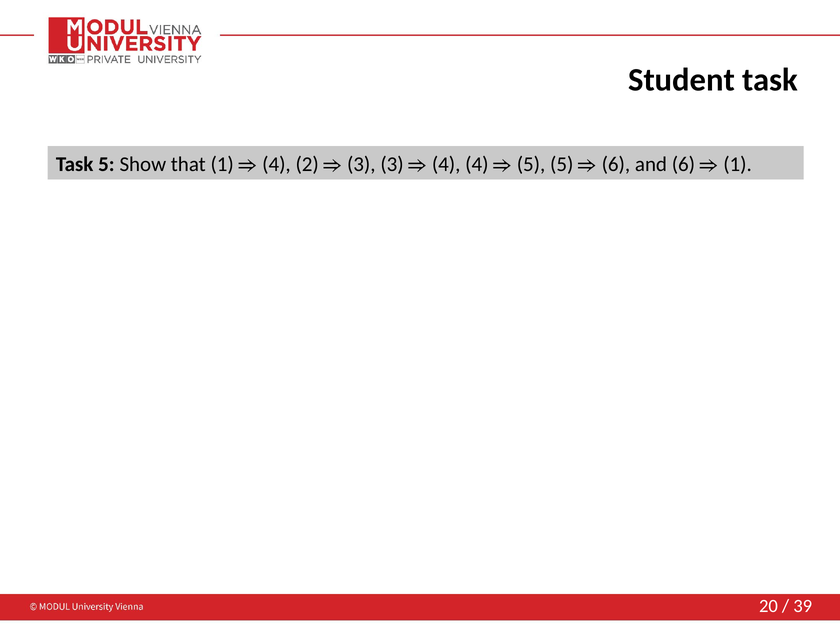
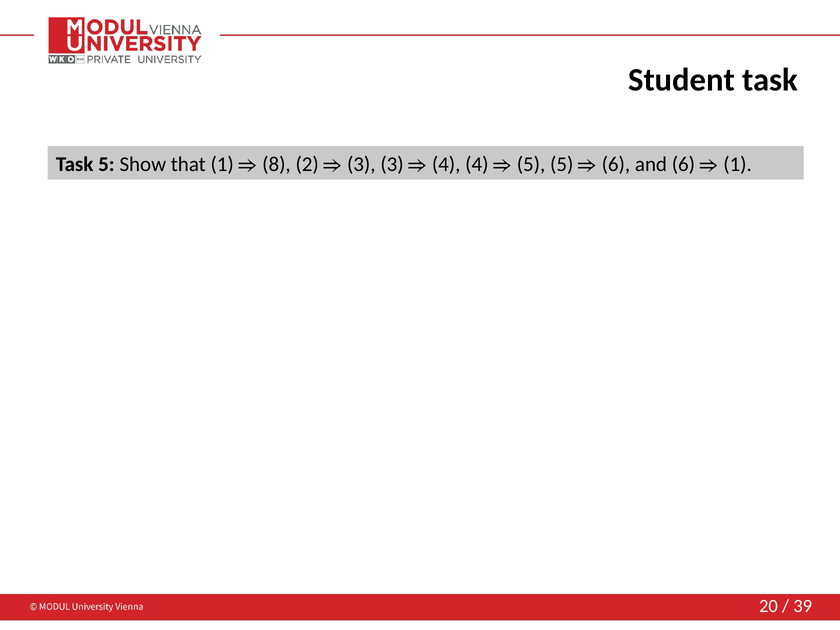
4 at (276, 164): 4 -> 8
